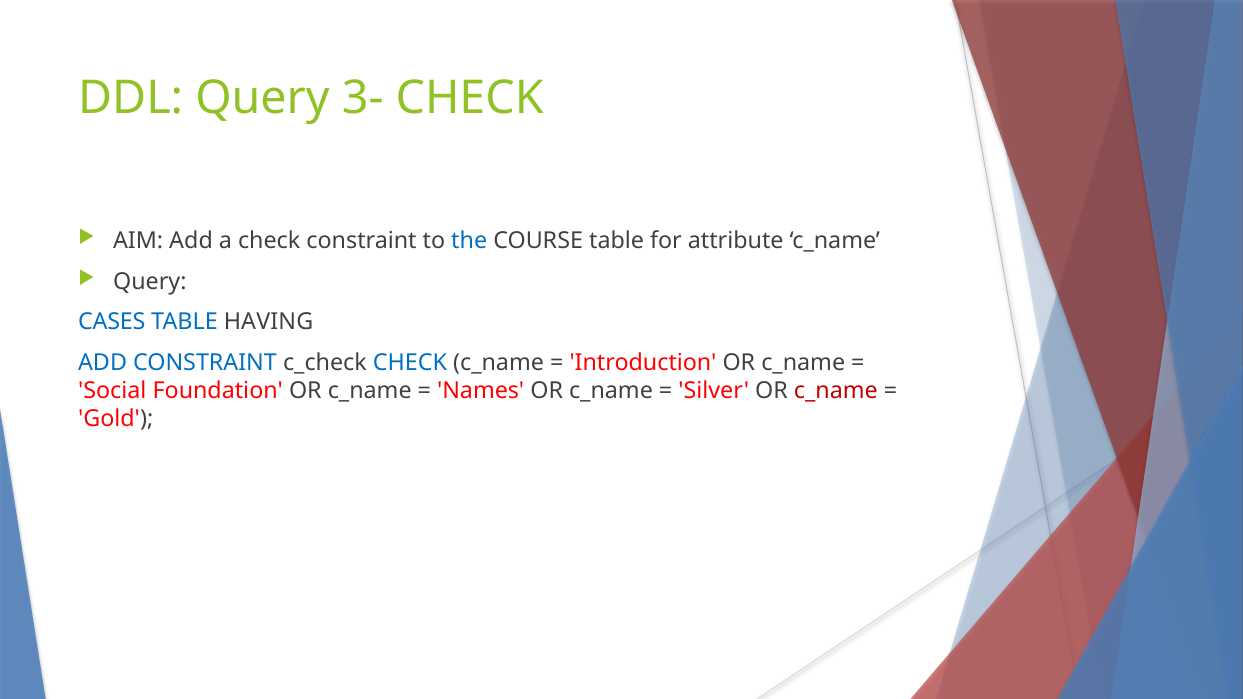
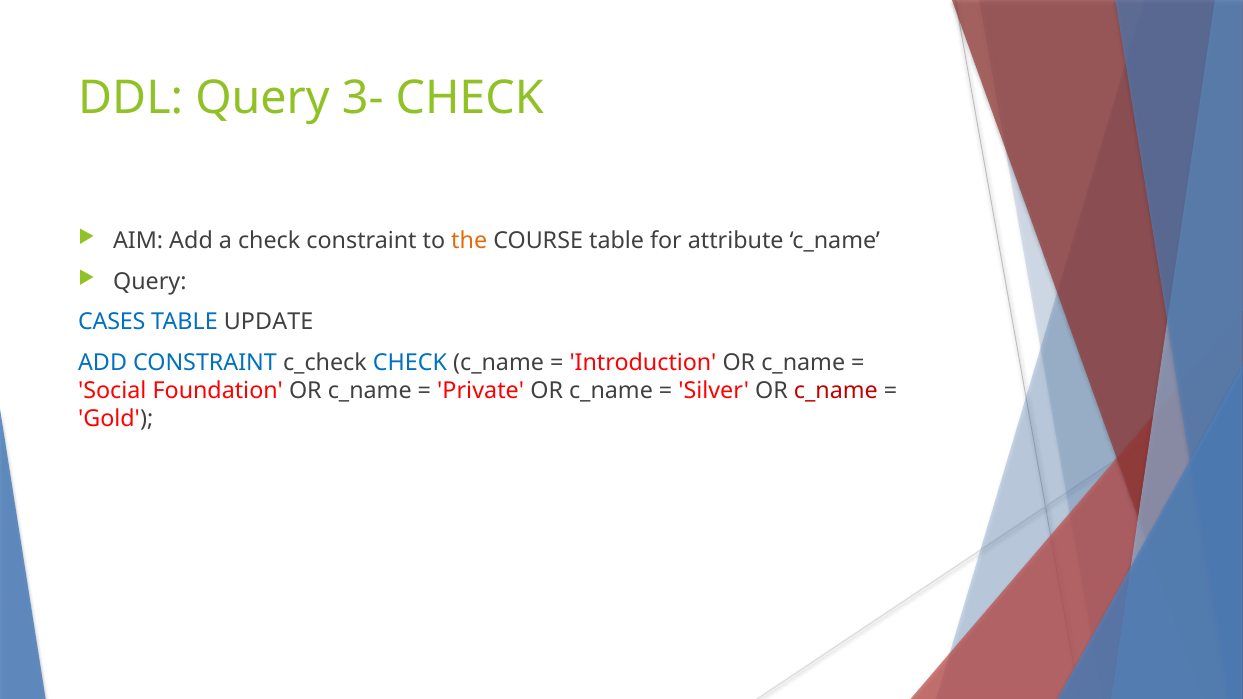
the colour: blue -> orange
HAVING: HAVING -> UPDATE
Names: Names -> Private
